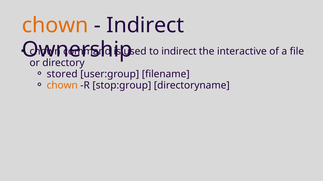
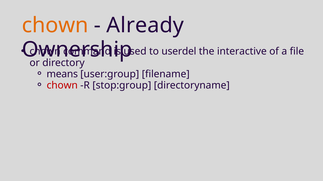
Indirect at (145, 25): Indirect -> Already
to indirect: indirect -> userdel
stored: stored -> means
chown at (62, 86) colour: orange -> red
